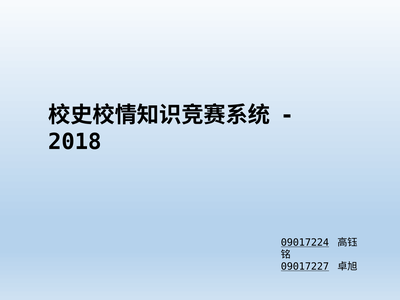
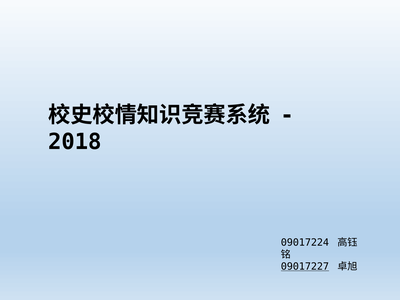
09017224 underline: present -> none
